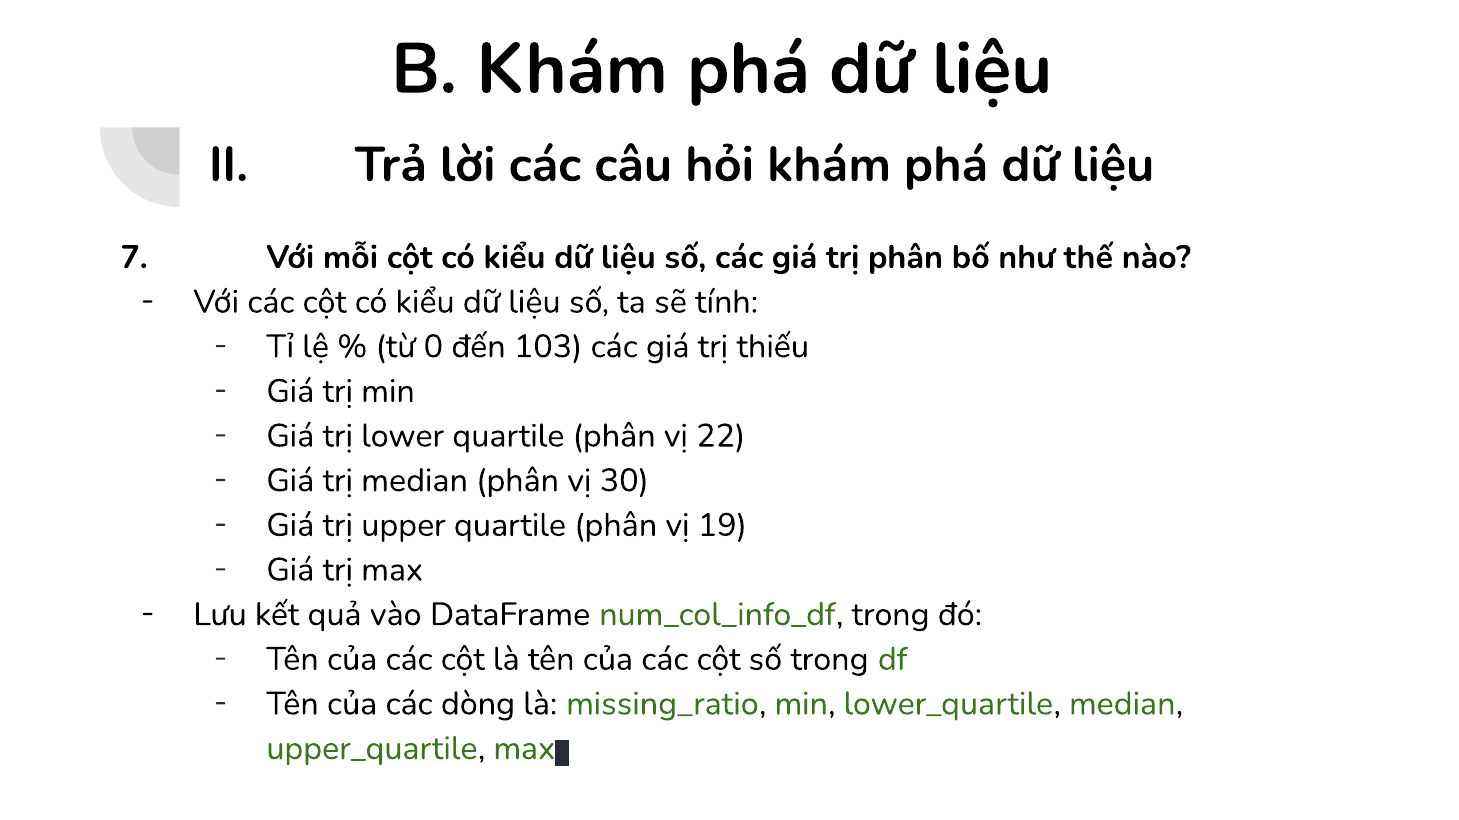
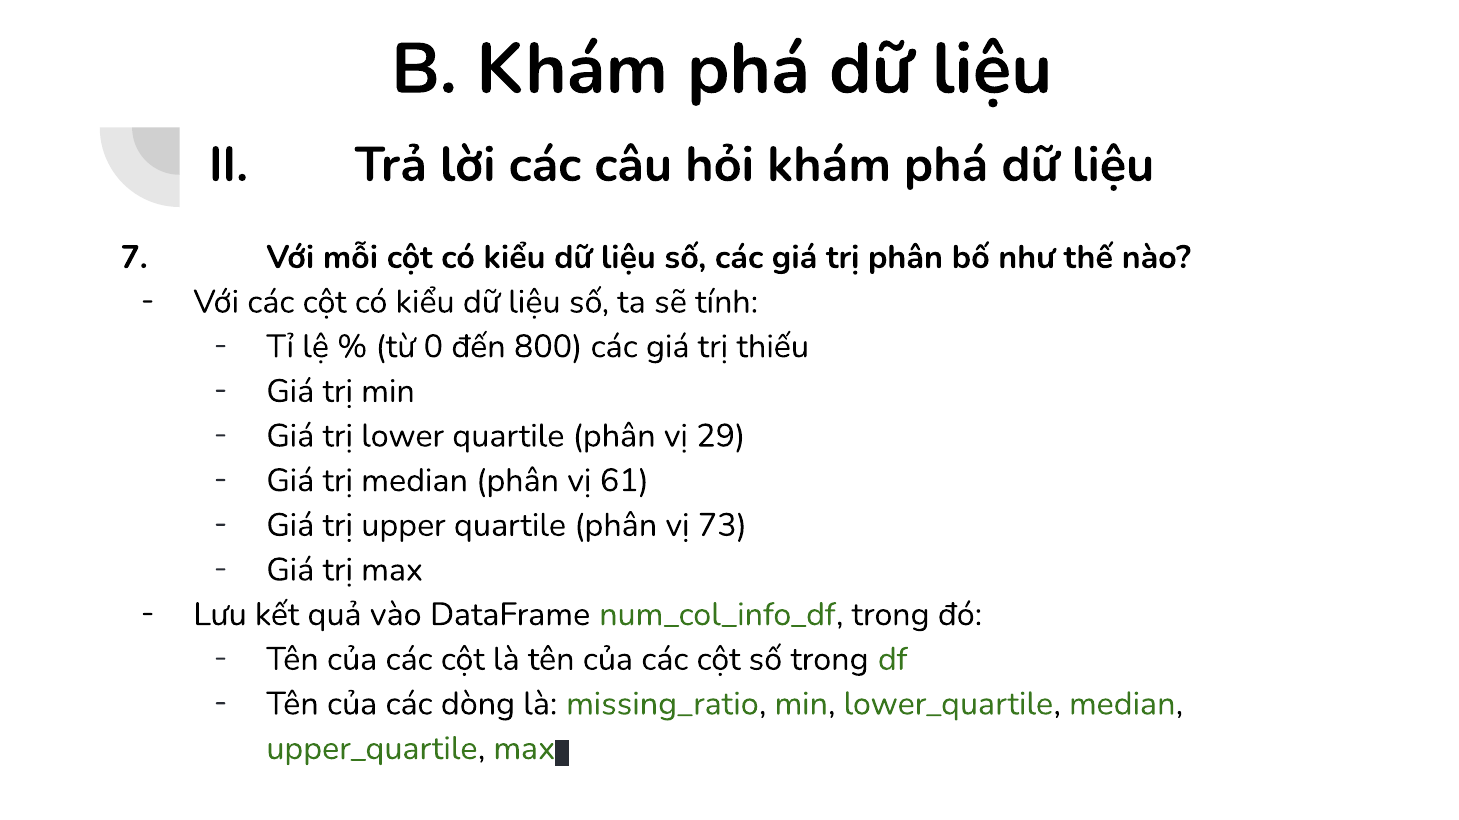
103: 103 -> 800
22: 22 -> 29
30: 30 -> 61
19: 19 -> 73
